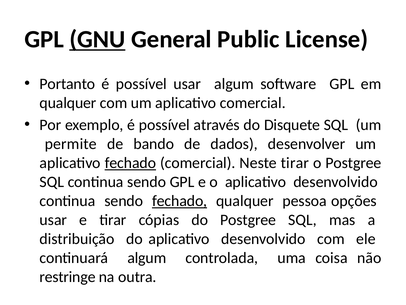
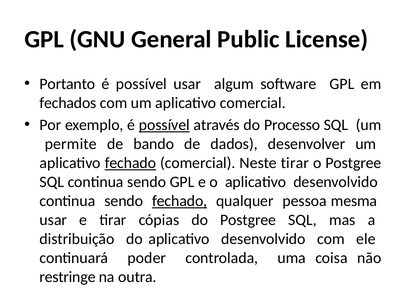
GNU underline: present -> none
qualquer at (68, 103): qualquer -> fechados
possível at (164, 125) underline: none -> present
Disquete: Disquete -> Processo
opções: opções -> mesma
continuará algum: algum -> poder
